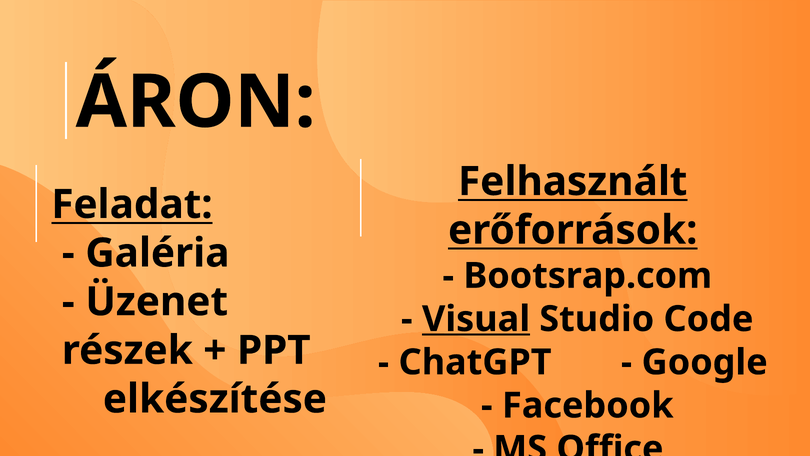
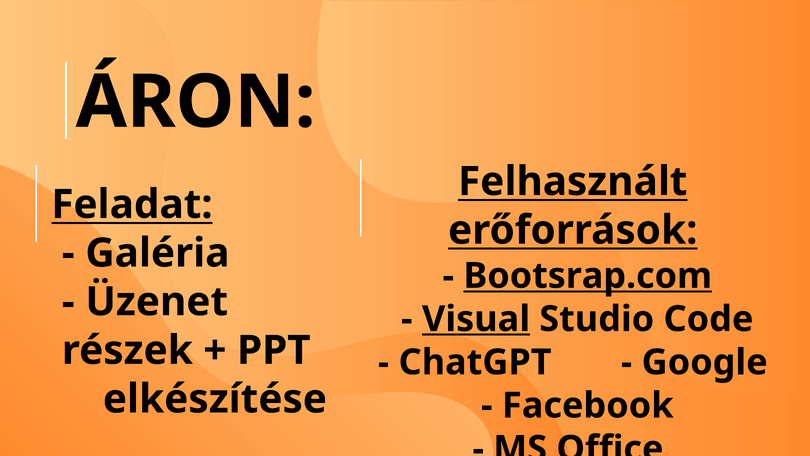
Bootsrap.com underline: none -> present
